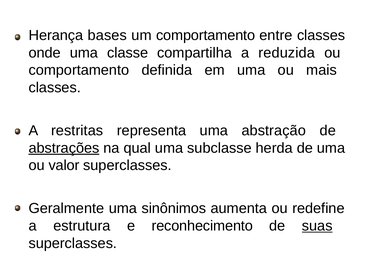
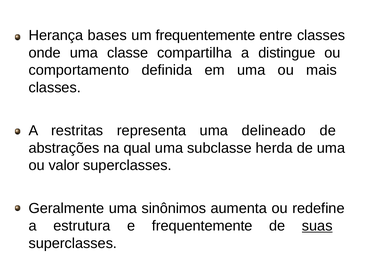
um comportamento: comportamento -> frequentemente
reduzida: reduzida -> distingue
abstração: abstração -> delineado
abstrações underline: present -> none
e reconhecimento: reconhecimento -> frequentemente
